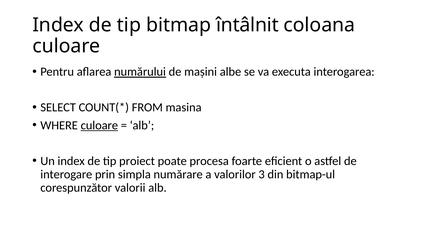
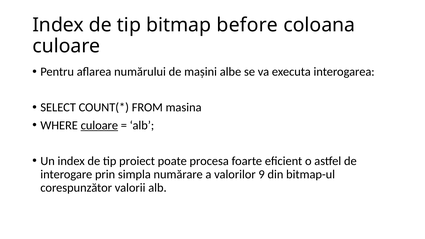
întâlnit: întâlnit -> before
numărului underline: present -> none
3: 3 -> 9
